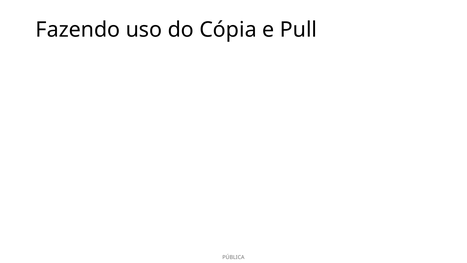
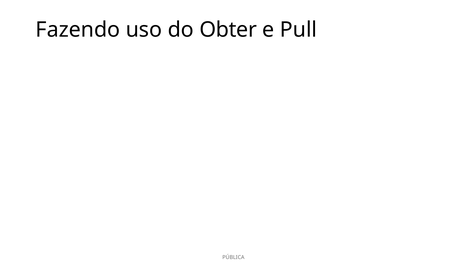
Cópia: Cópia -> Obter
